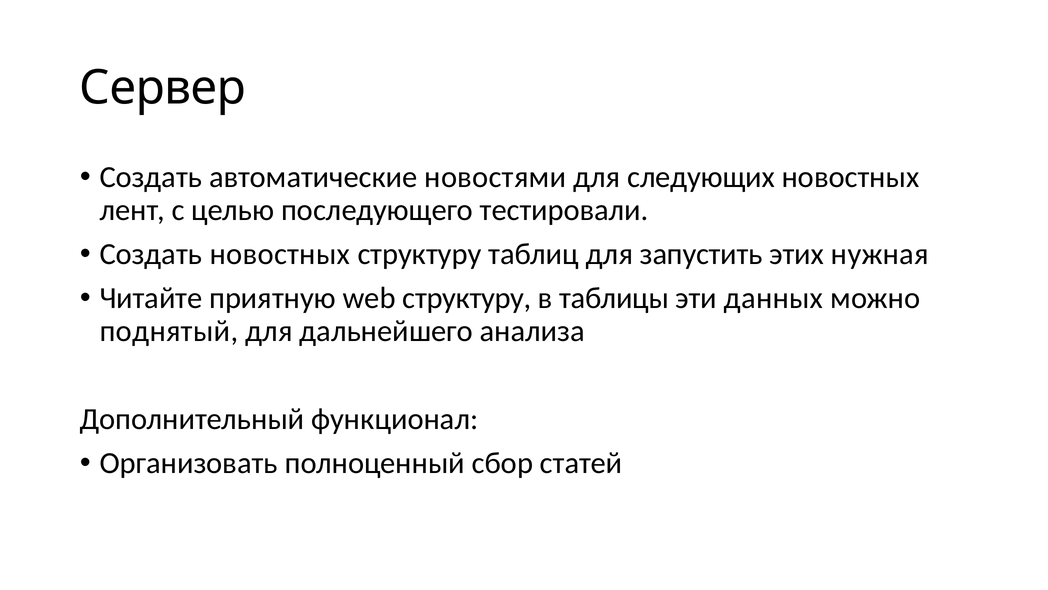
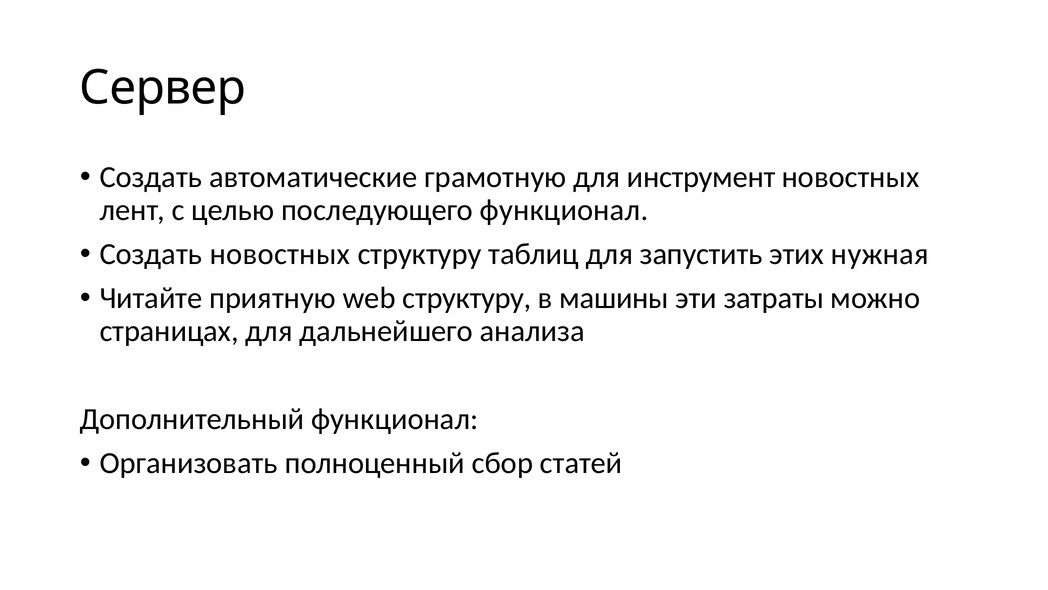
новостями: новостями -> грамотную
следующих: следующих -> инструмент
последующего тестировали: тестировали -> функционал
таблицы: таблицы -> машины
данных: данных -> затраты
поднятый: поднятый -> страницах
